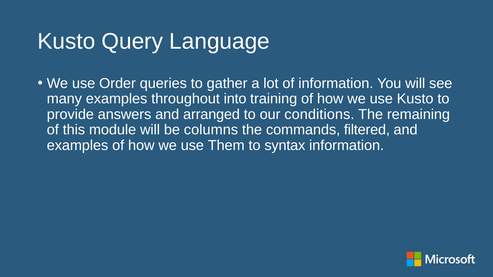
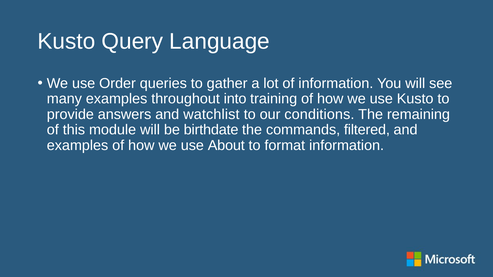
arranged: arranged -> watchlist
columns: columns -> birthdate
Them: Them -> About
syntax: syntax -> format
